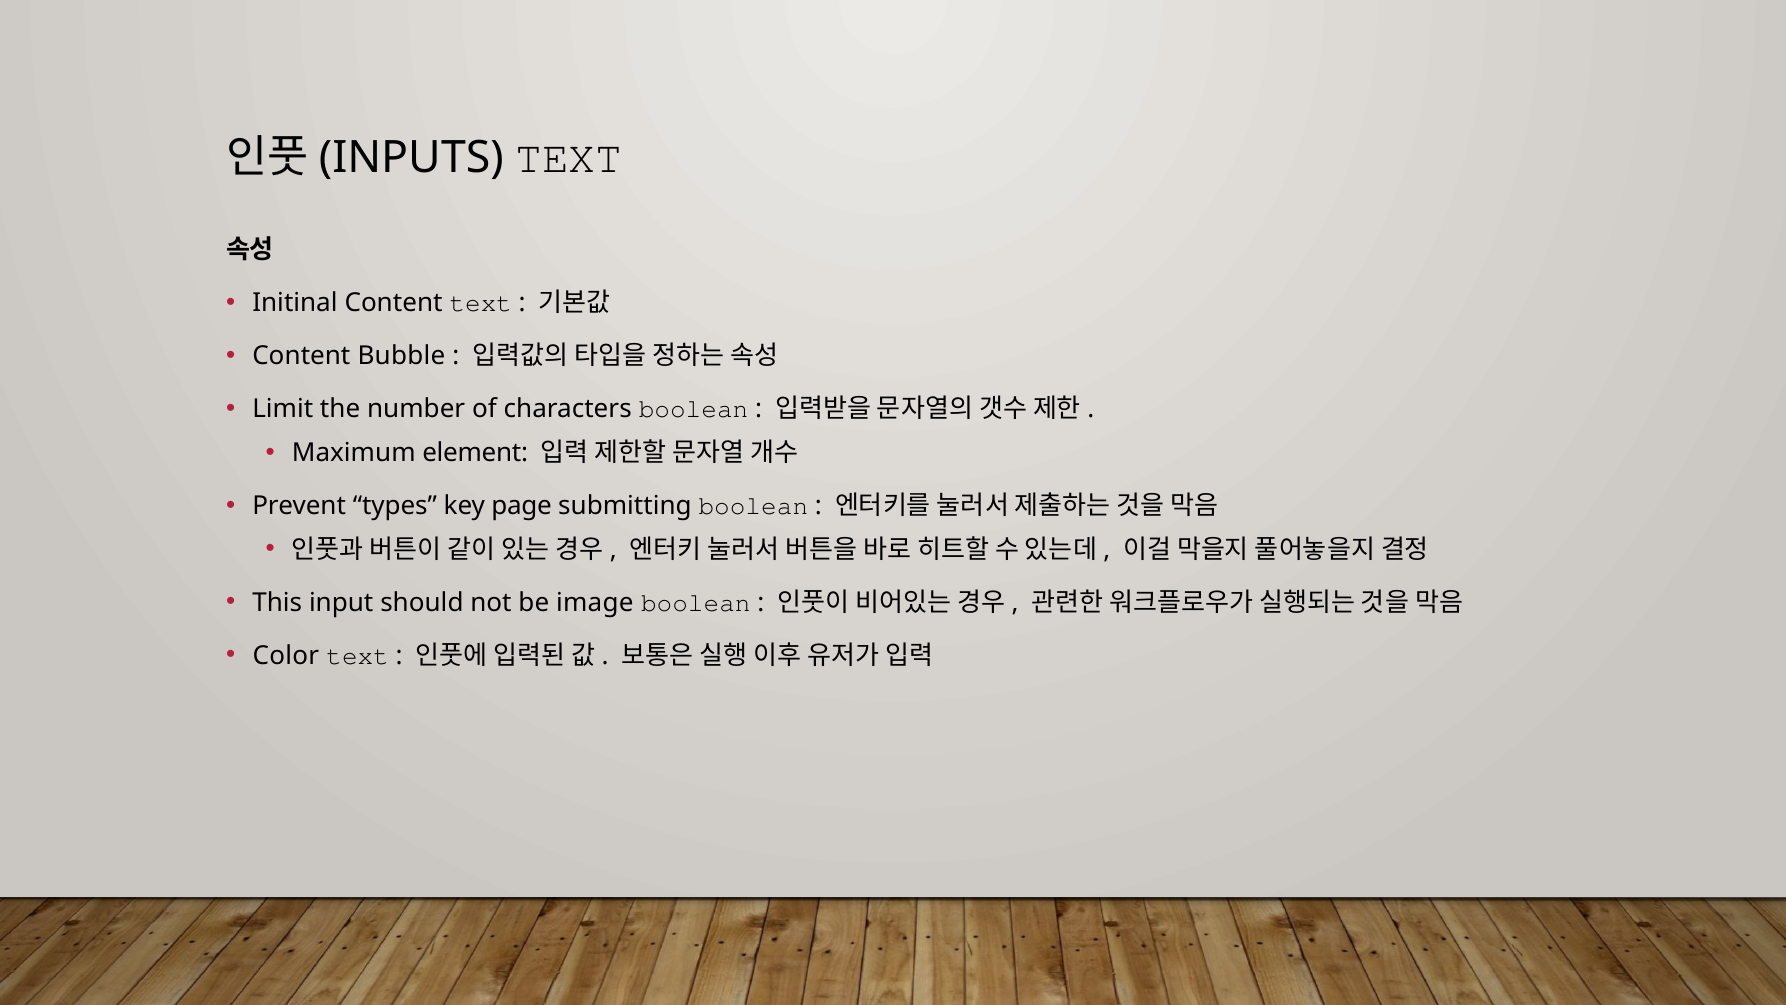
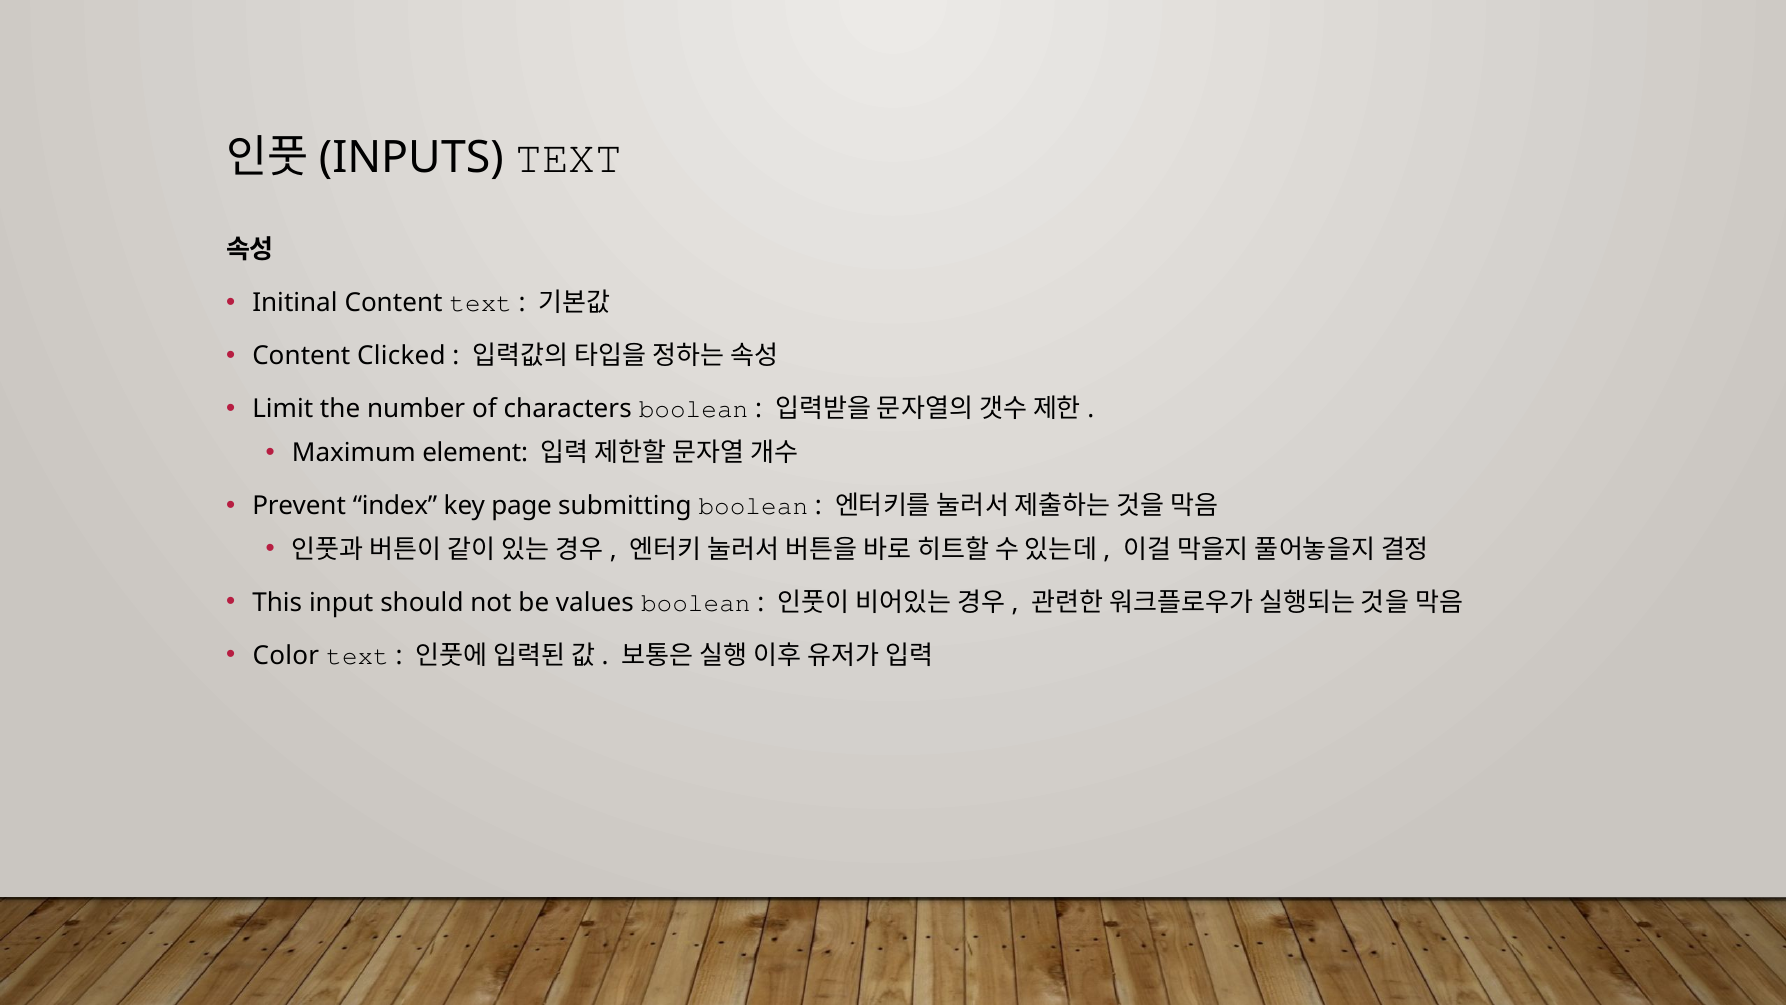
Bubble: Bubble -> Clicked
types: types -> index
image: image -> values
